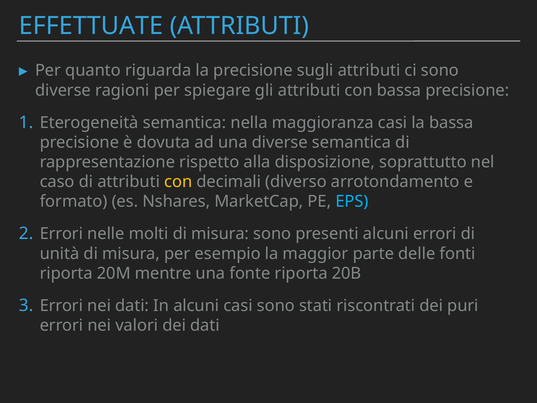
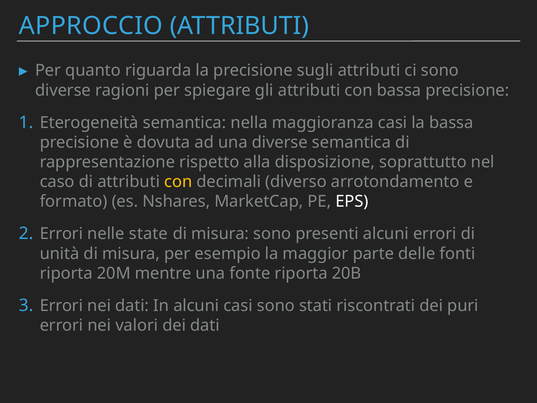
EFFETTUATE: EFFETTUATE -> APPROCCIO
EPS colour: light blue -> white
molti: molti -> state
